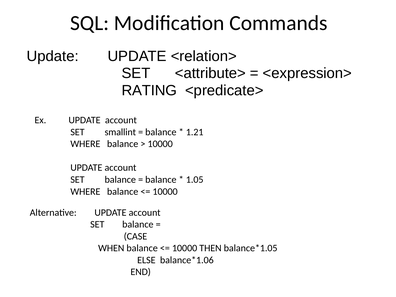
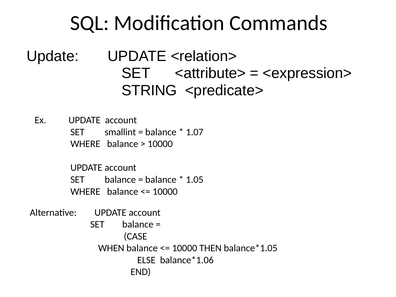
RATING: RATING -> STRING
1.21: 1.21 -> 1.07
